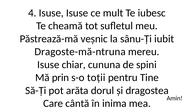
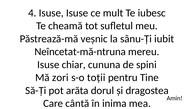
Dragoste-mă-ntruna: Dragoste-mă-ntruna -> Neîncetat-mă-ntruna
prin: prin -> zori
